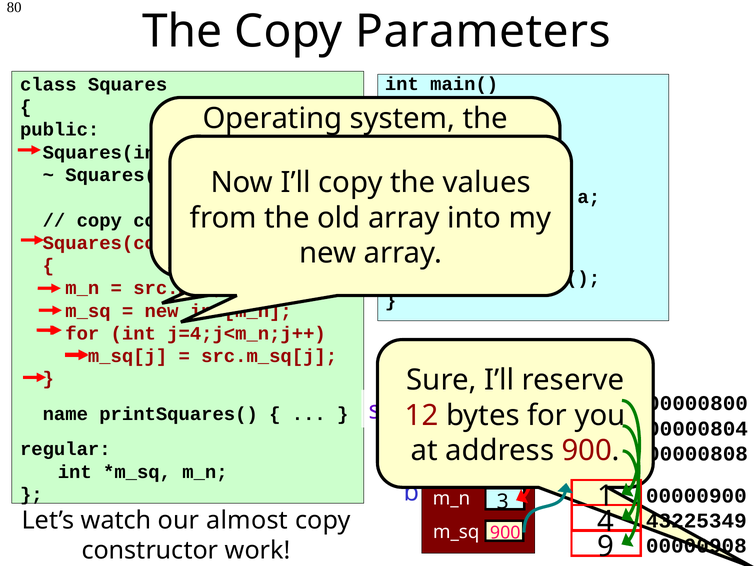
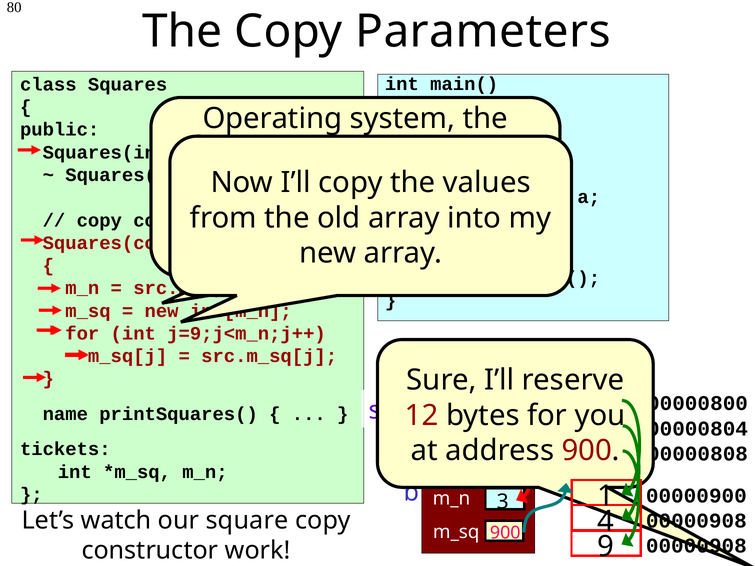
j=4;j<m_n;j++: j=4;j<m_n;j++ -> j=9;j<m_n;j++
regular: regular -> tickets
43225349 at (696, 521): 43225349 -> 00000908
almost: almost -> square
